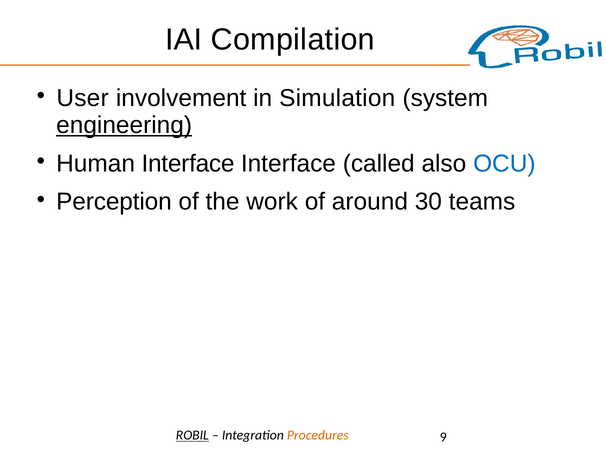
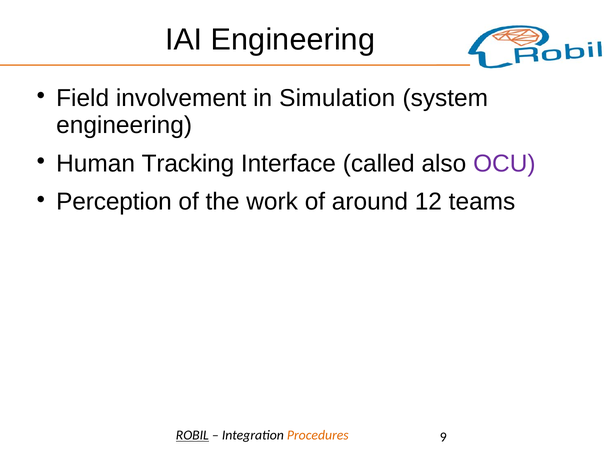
IAI Compilation: Compilation -> Engineering
User: User -> Field
engineering at (124, 125) underline: present -> none
Human Interface: Interface -> Tracking
OCU colour: blue -> purple
30: 30 -> 12
